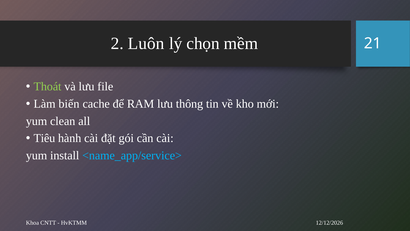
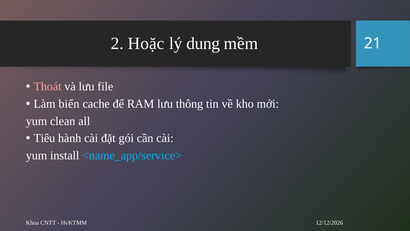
Luôn: Luôn -> Hoặc
chọn: chọn -> dung
Thoát colour: light green -> pink
